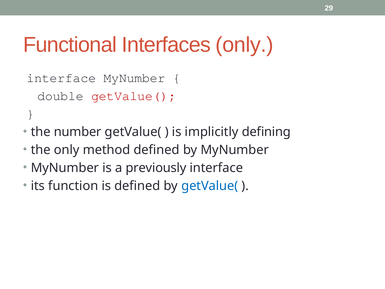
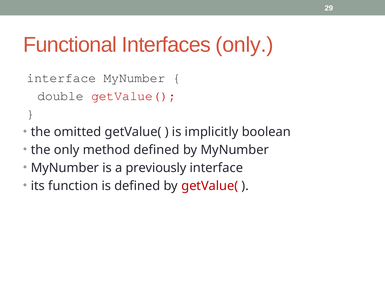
number: number -> omitted
defining: defining -> boolean
getValue( at (210, 186) colour: blue -> red
